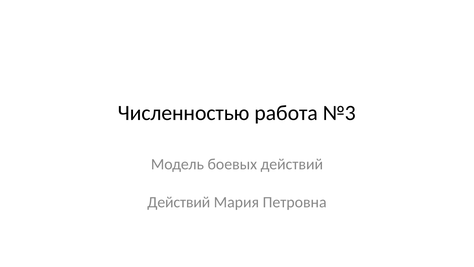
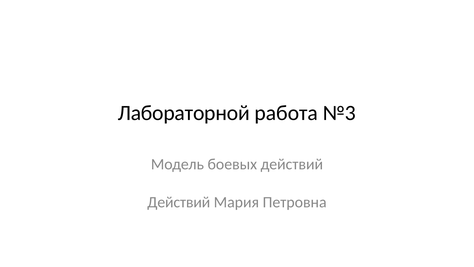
Численностью: Численностью -> Лабораторной
